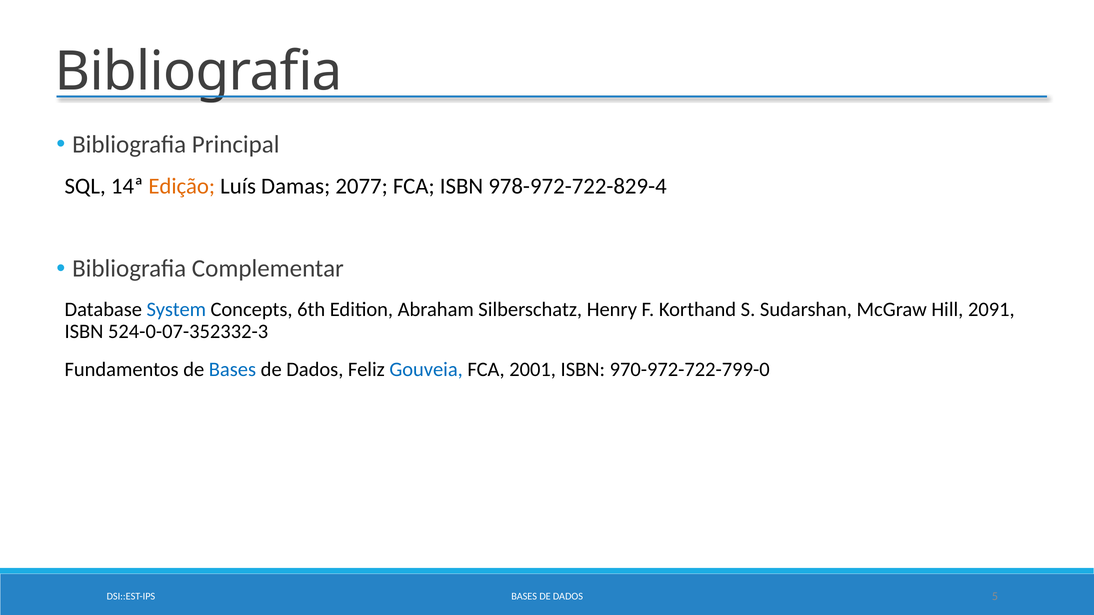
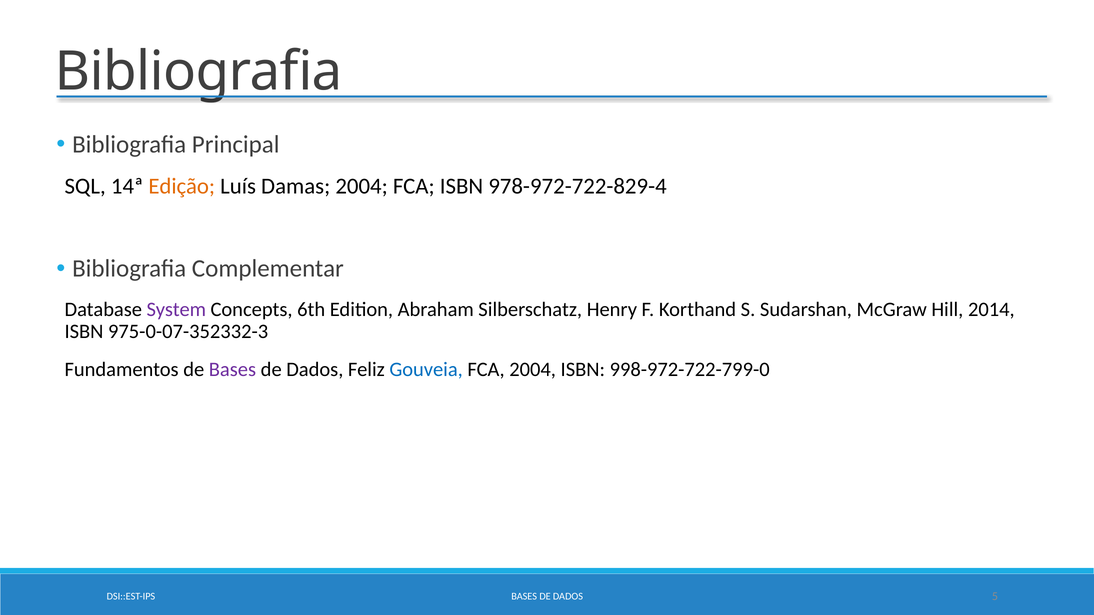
Damas 2077: 2077 -> 2004
System colour: blue -> purple
2091: 2091 -> 2014
524-0-07-352332-3: 524-0-07-352332-3 -> 975-0-07-352332-3
Bases at (232, 370) colour: blue -> purple
FCA 2001: 2001 -> 2004
970-972-722-799-0: 970-972-722-799-0 -> 998-972-722-799-0
